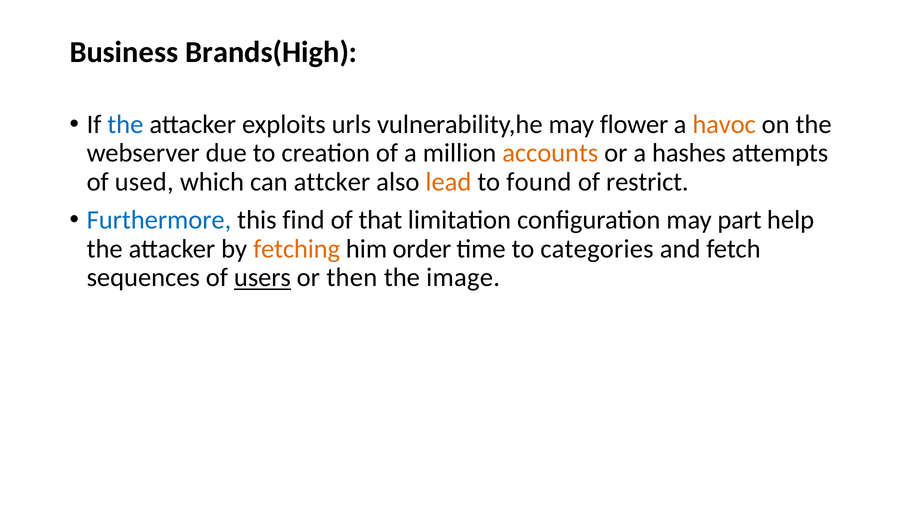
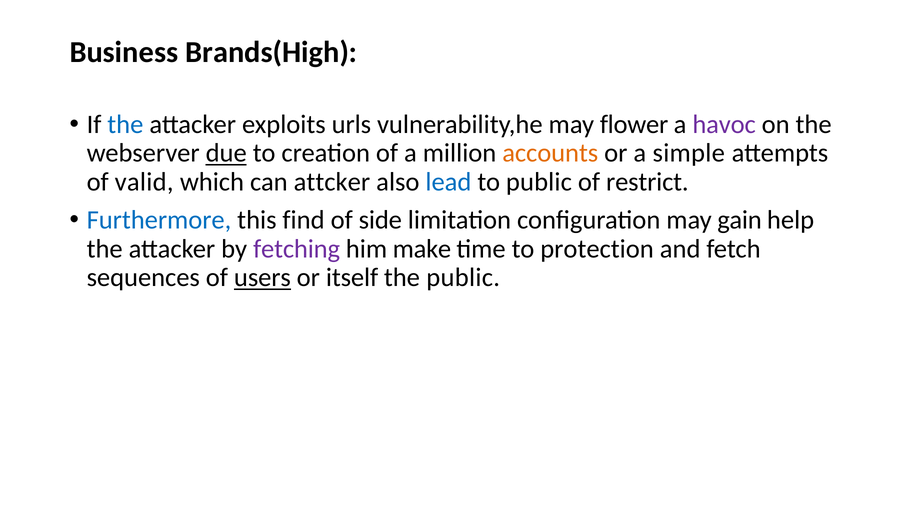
havoc colour: orange -> purple
due underline: none -> present
hashes: hashes -> simple
used: used -> valid
lead colour: orange -> blue
to found: found -> public
that: that -> side
part: part -> gain
fetching colour: orange -> purple
order: order -> make
categories: categories -> protection
then: then -> itself
the image: image -> public
